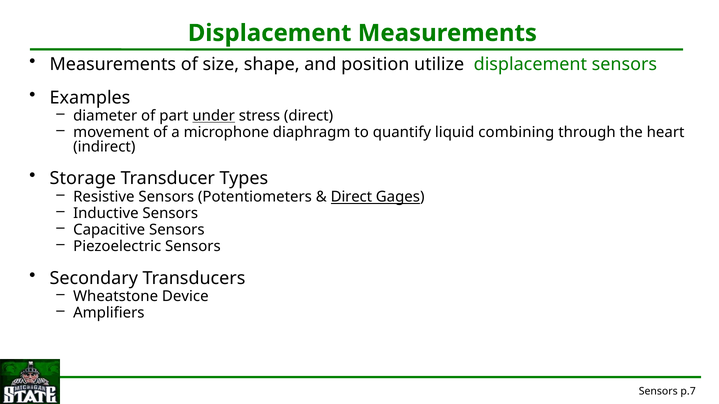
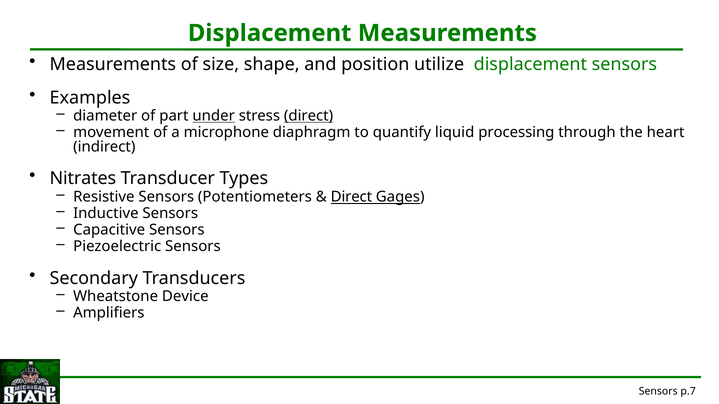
direct at (309, 116) underline: none -> present
combining: combining -> processing
Storage: Storage -> Nitrates
